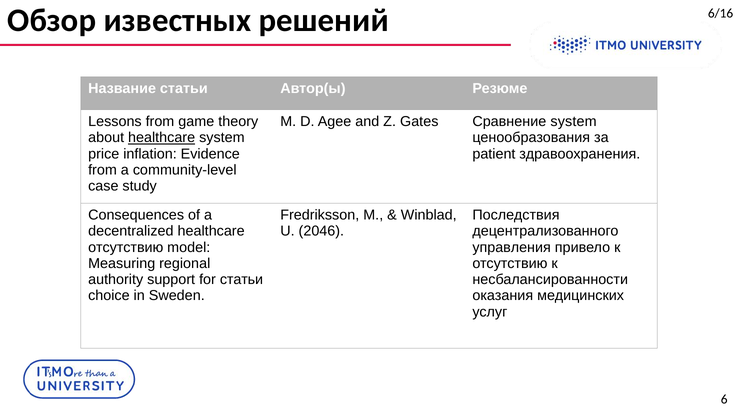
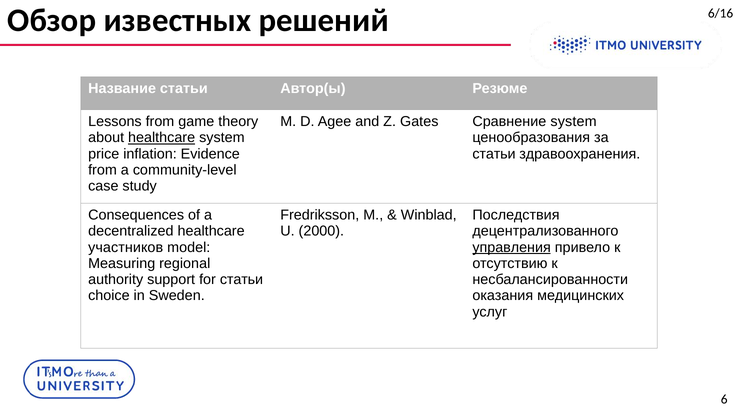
patient at (494, 154): patient -> статьи
2046: 2046 -> 2000
отсутствию at (126, 247): отсутствию -> участников
управления underline: none -> present
